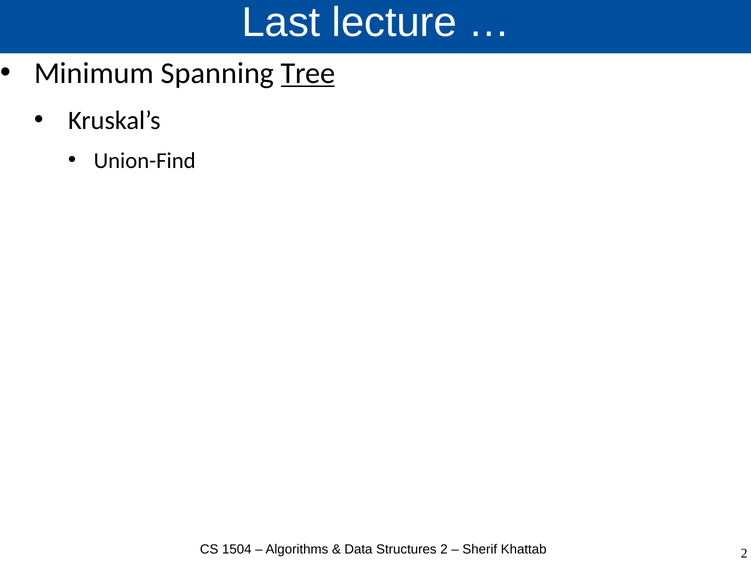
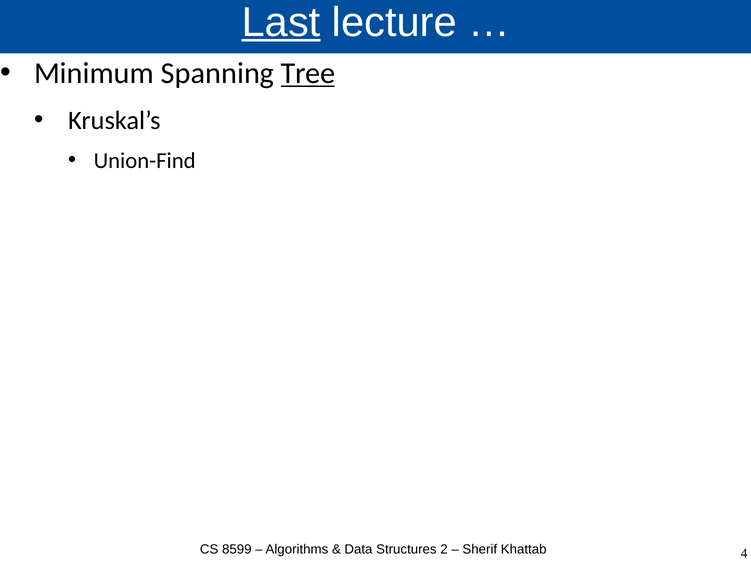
Last underline: none -> present
1504: 1504 -> 8599
Khattab 2: 2 -> 4
